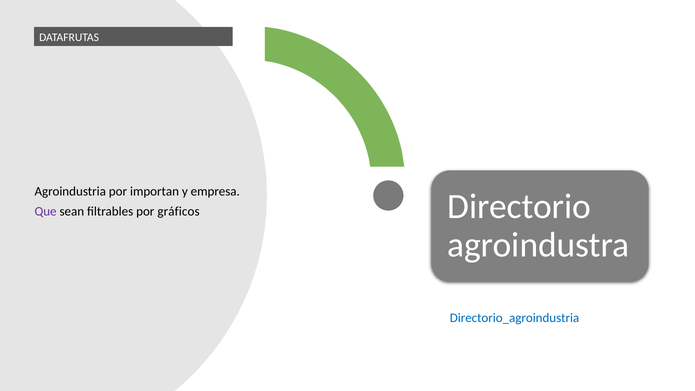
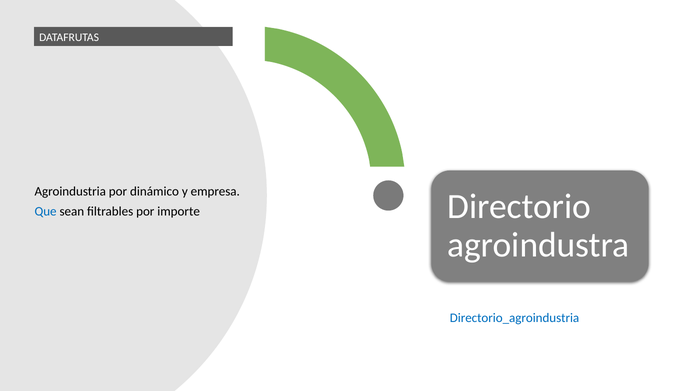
importan: importan -> dinámico
Que colour: purple -> blue
gráficos: gráficos -> importe
